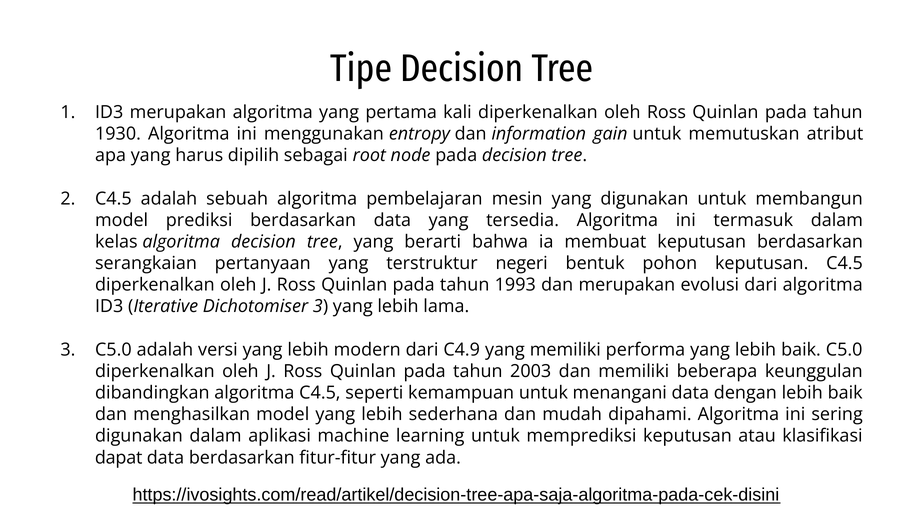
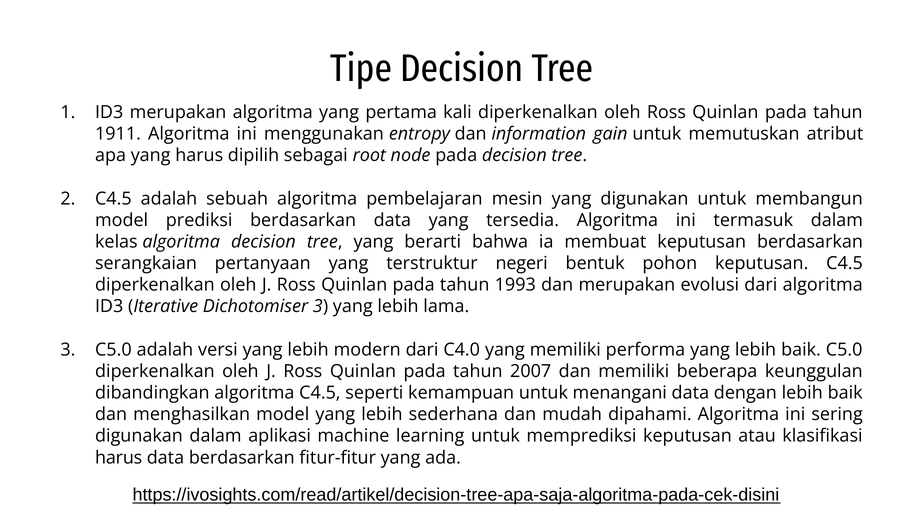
1930: 1930 -> 1911
C4.9: C4.9 -> C4.0
2003: 2003 -> 2007
dapat at (119, 457): dapat -> harus
